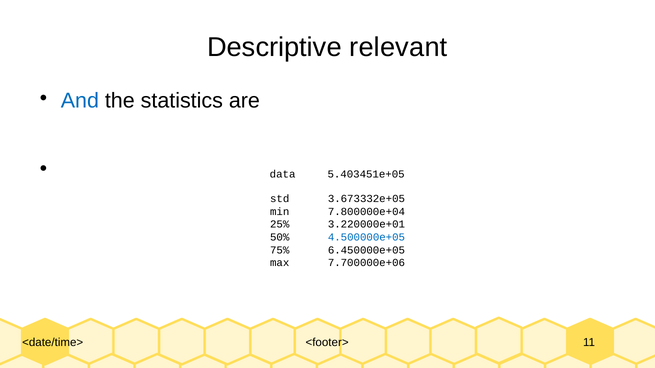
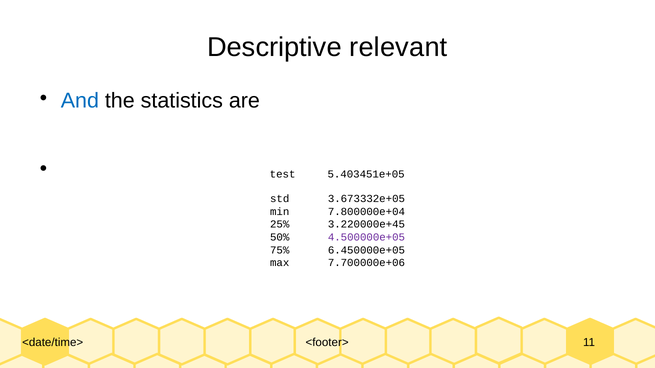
data: data -> test
3.220000e+01: 3.220000e+01 -> 3.220000e+45
4.500000e+05 colour: blue -> purple
